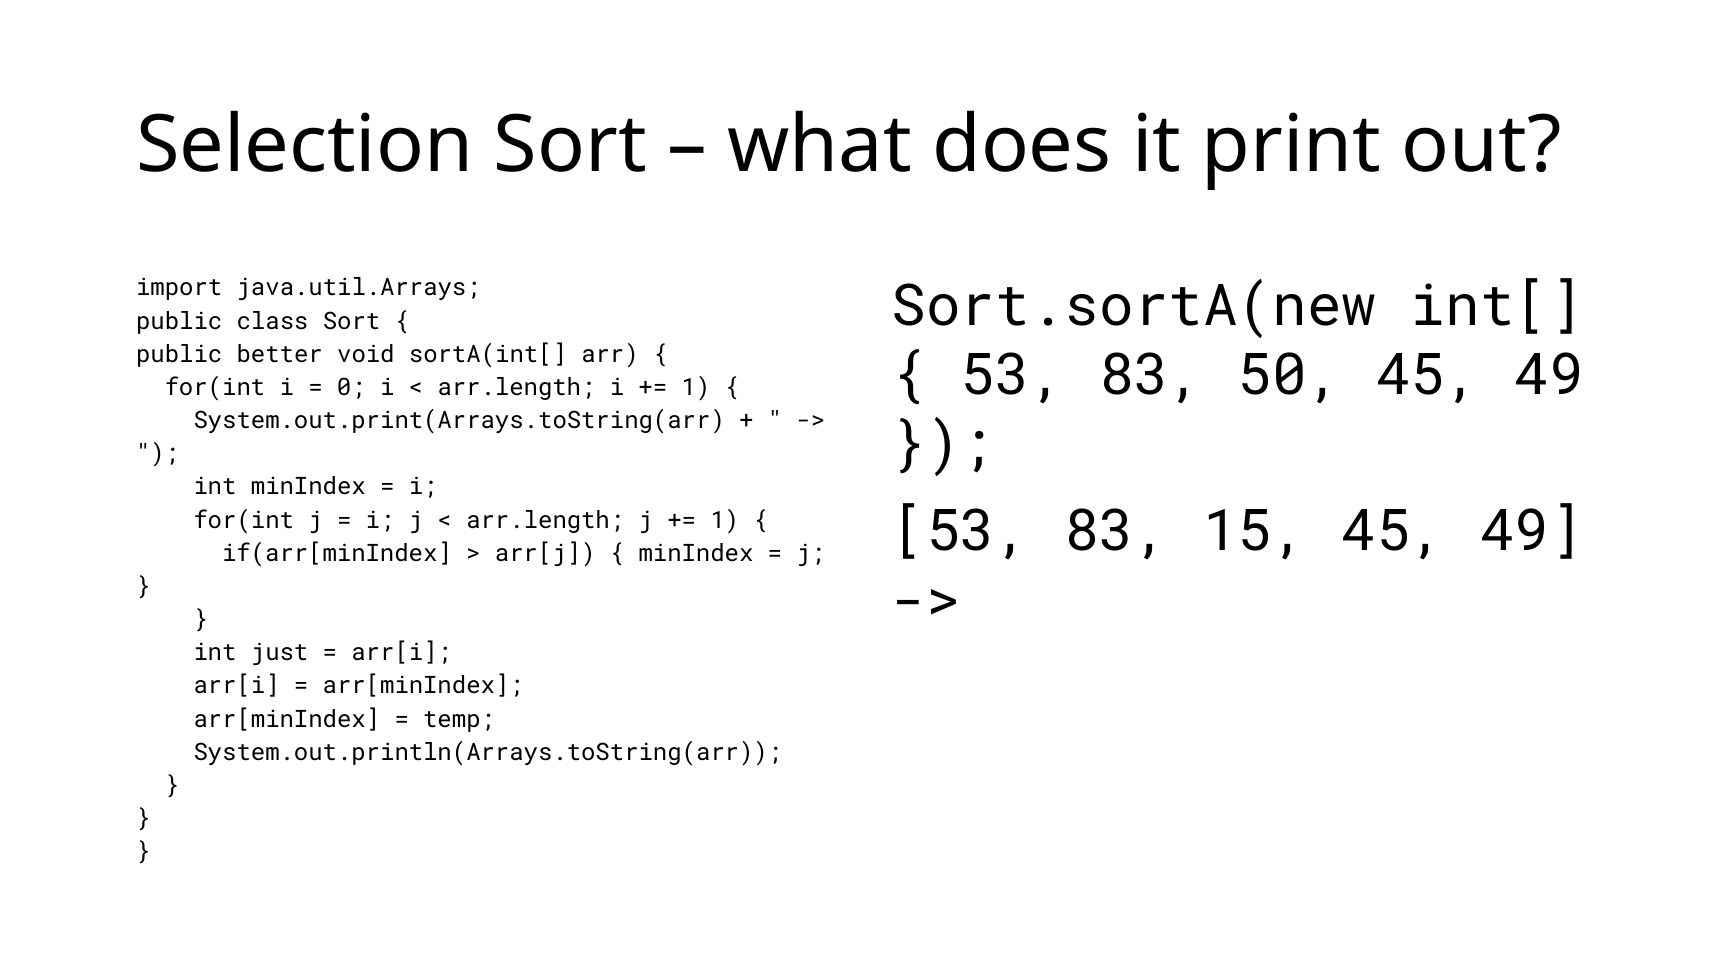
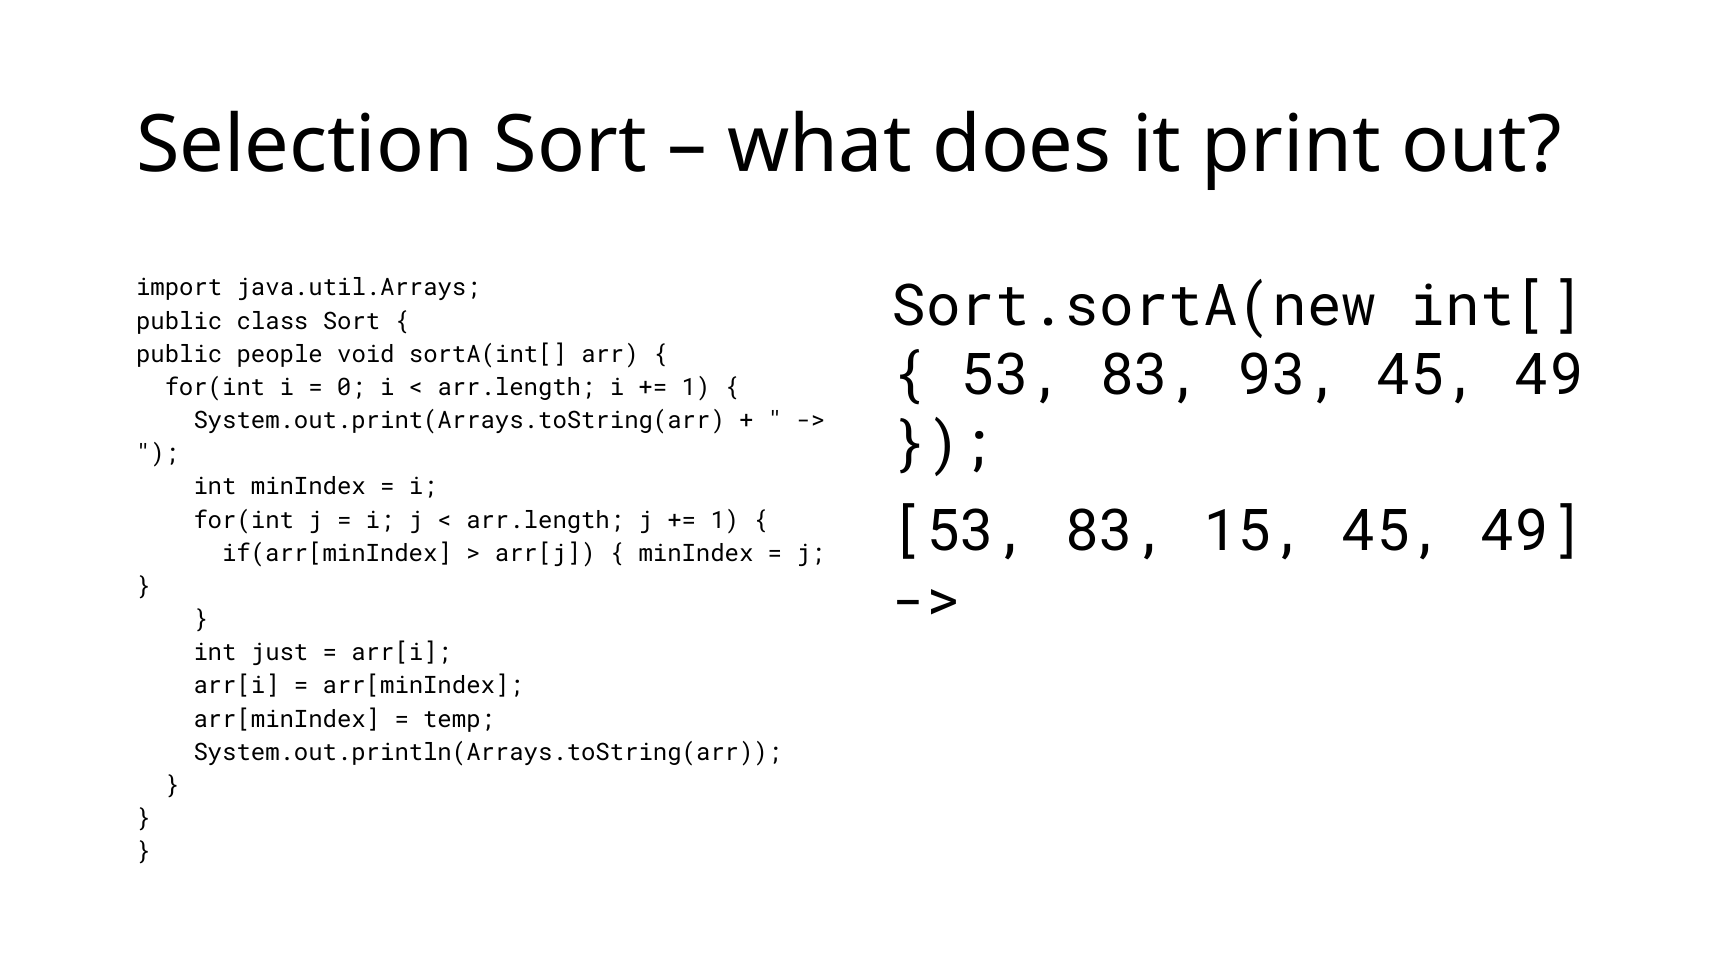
better: better -> people
50: 50 -> 93
